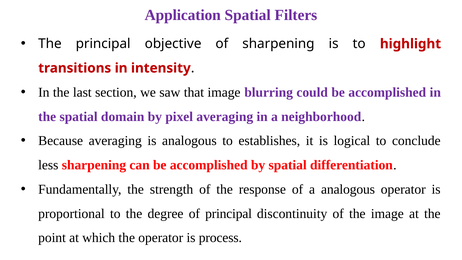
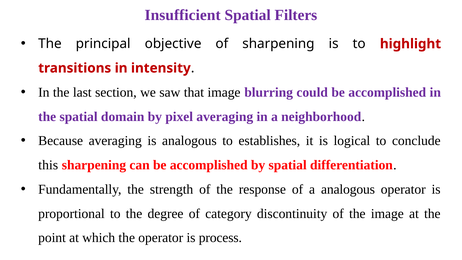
Application: Application -> Insufficient
less: less -> this
of principal: principal -> category
